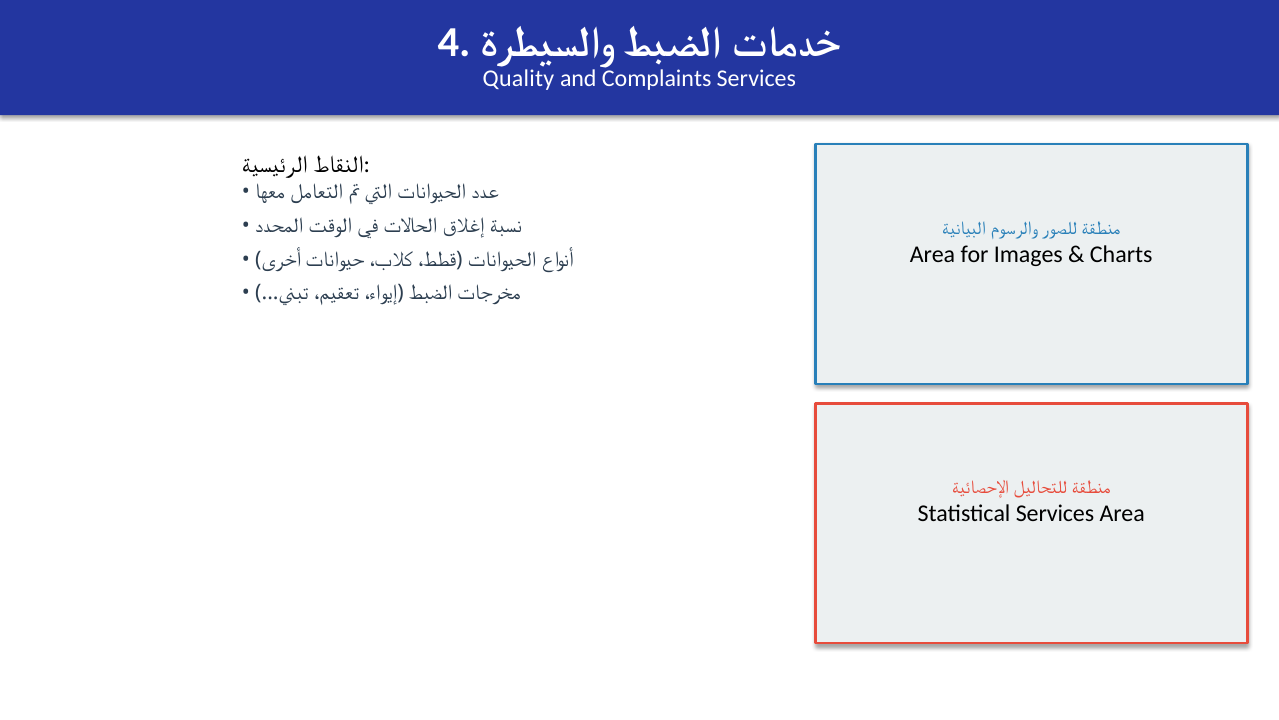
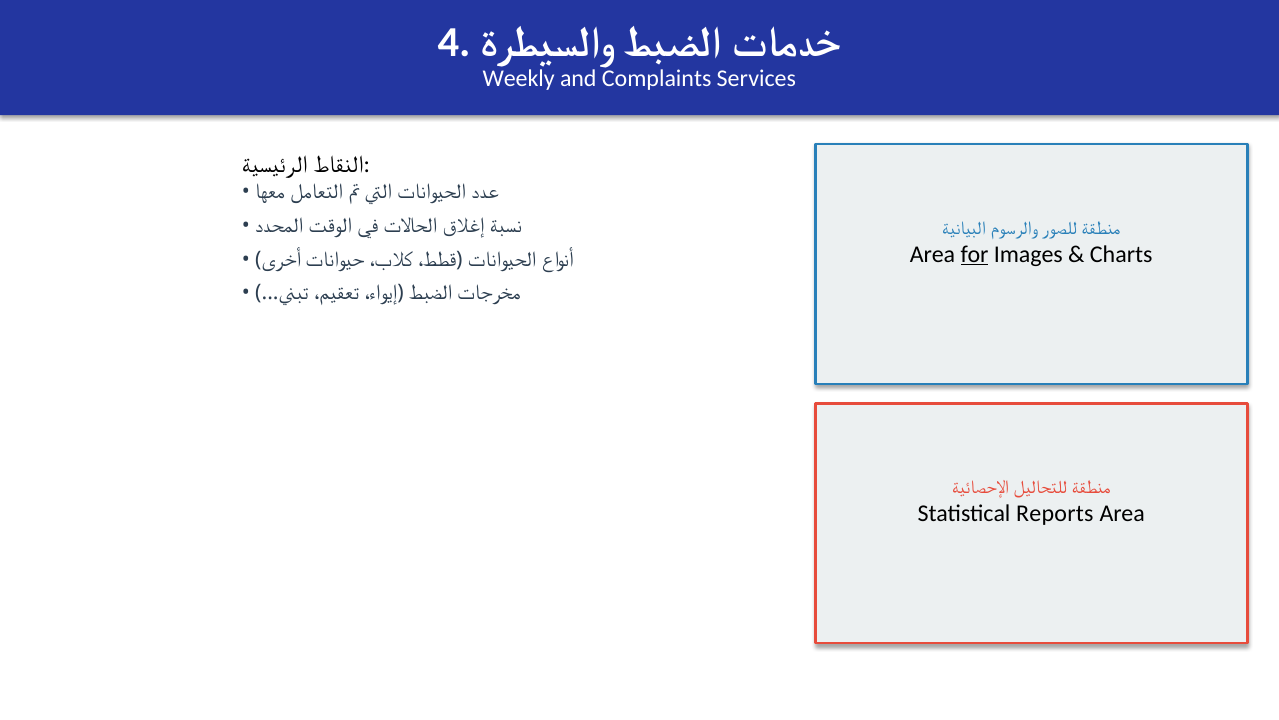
Quality: Quality -> Weekly
for underline: none -> present
Statistical Services: Services -> Reports
